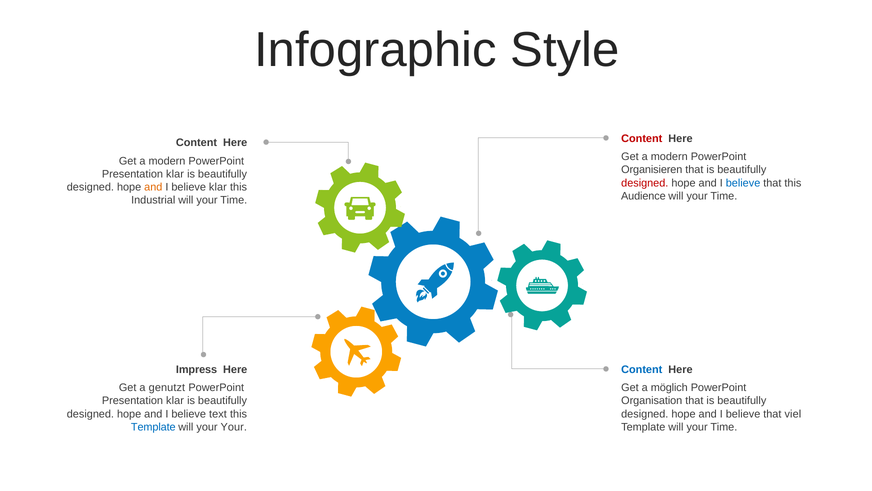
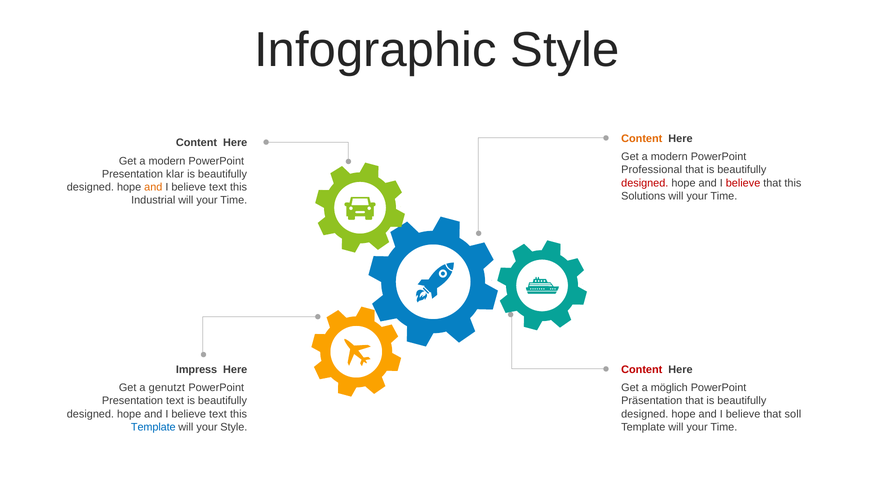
Content at (642, 139) colour: red -> orange
Organisieren: Organisieren -> Professional
believe at (743, 183) colour: blue -> red
klar at (218, 187): klar -> text
Audience: Audience -> Solutions
Content at (642, 369) colour: blue -> red
klar at (175, 400): klar -> text
Organisation: Organisation -> Präsentation
viel: viel -> soll
your Your: Your -> Style
